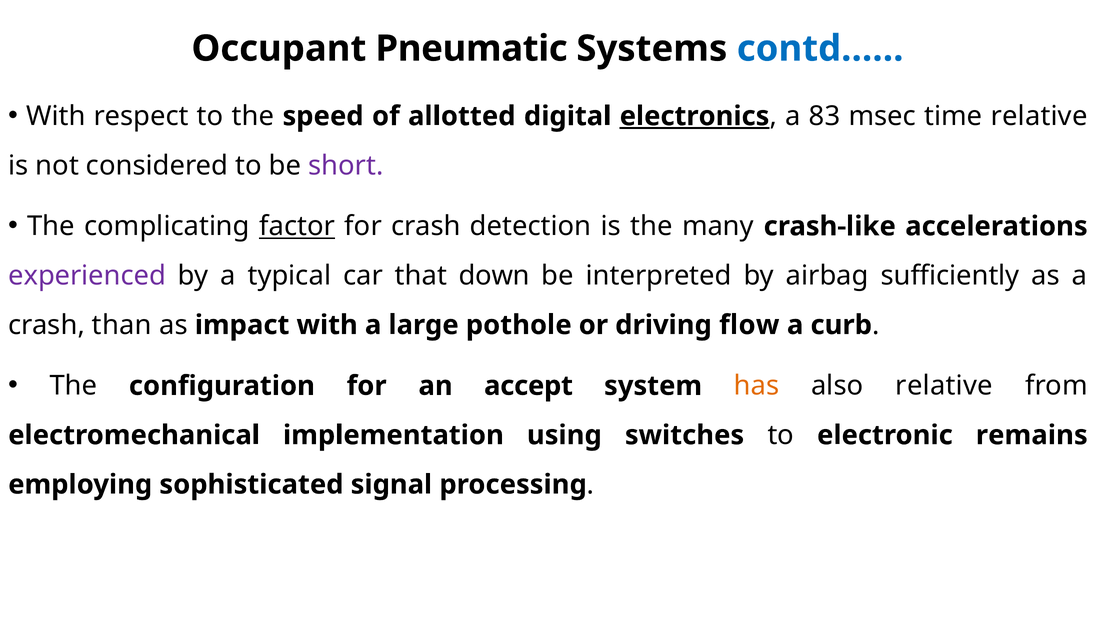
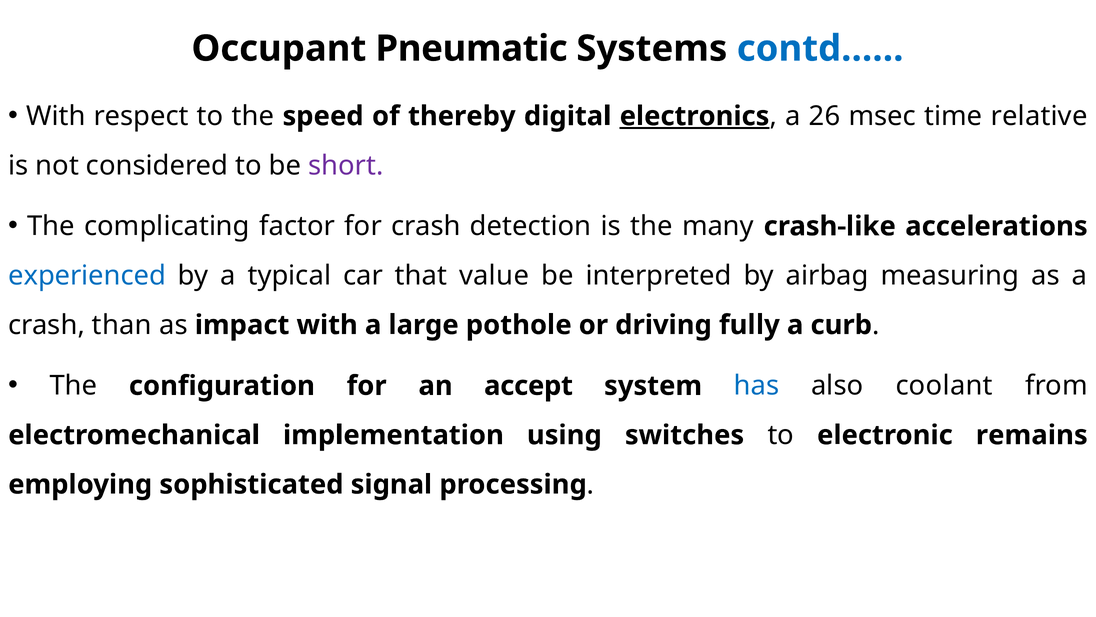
allotted: allotted -> thereby
83: 83 -> 26
factor underline: present -> none
experienced colour: purple -> blue
down: down -> value
sufficiently: sufficiently -> measuring
flow: flow -> fully
has colour: orange -> blue
also relative: relative -> coolant
